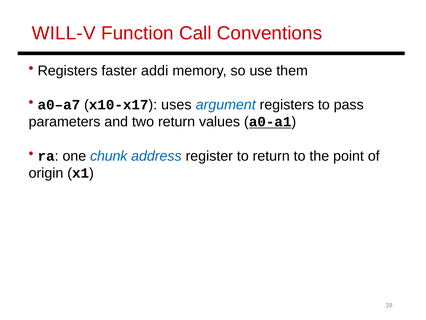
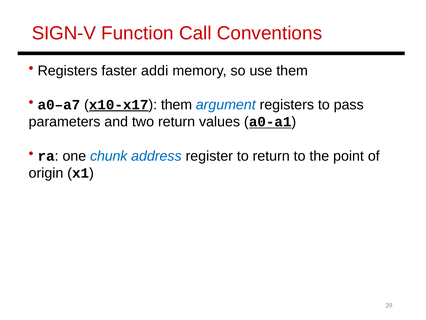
WILL-V: WILL-V -> SIGN-V
x10-x17 underline: none -> present
uses at (176, 105): uses -> them
